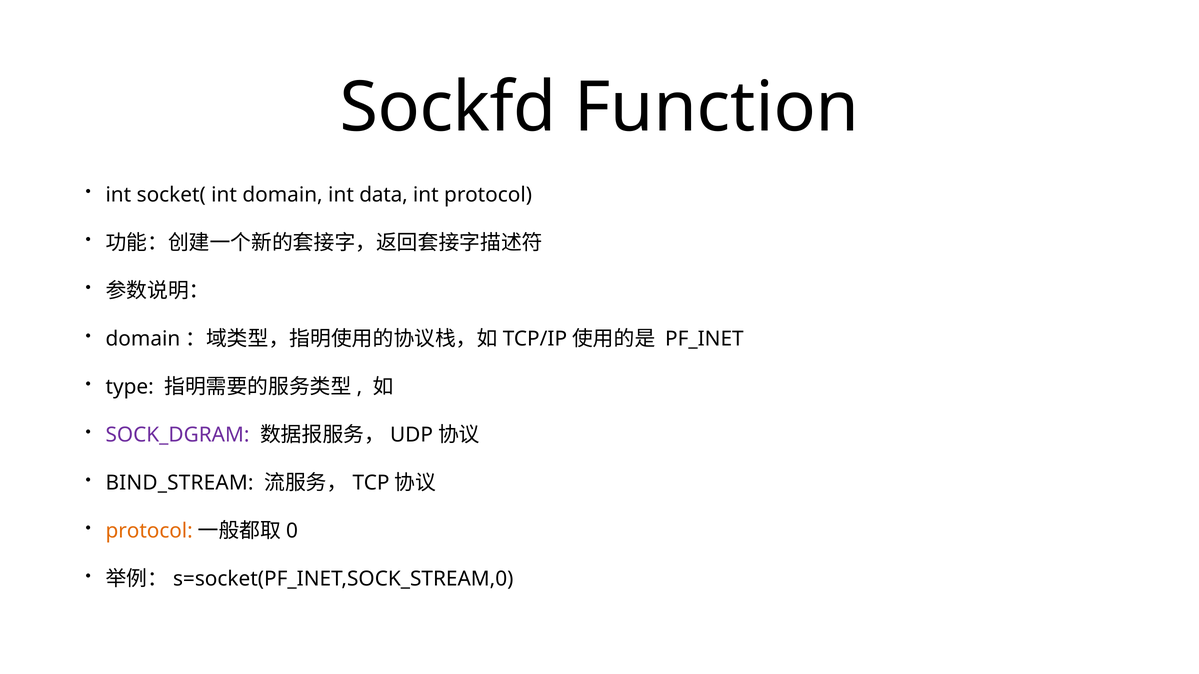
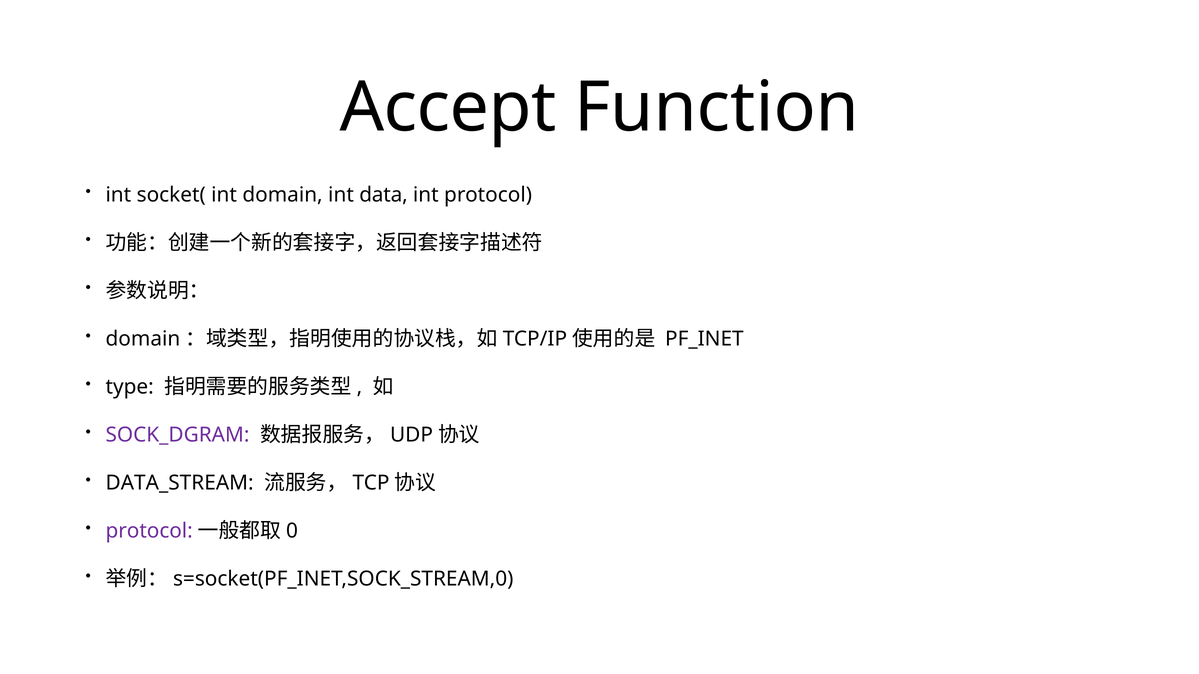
Sockfd: Sockfd -> Accept
BIND_STREAM: BIND_STREAM -> DATA_STREAM
protocol at (149, 531) colour: orange -> purple
